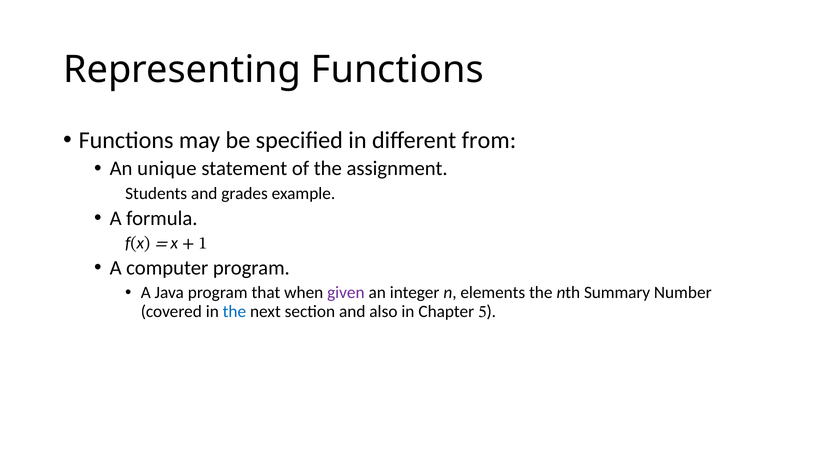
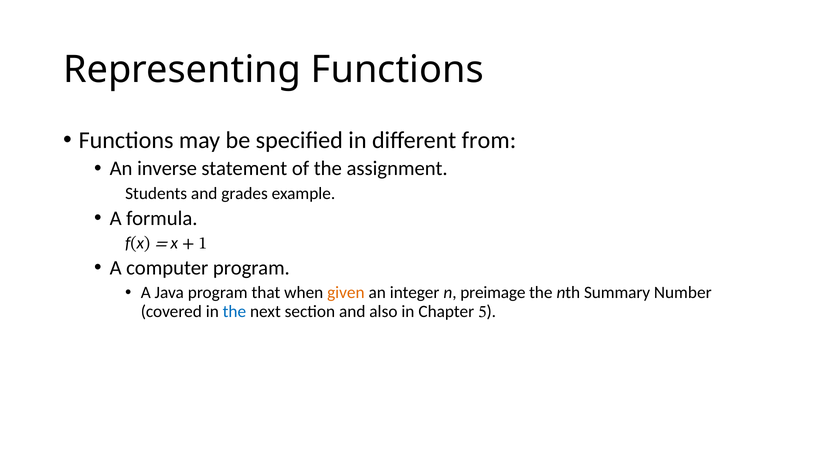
unique: unique -> inverse
given colour: purple -> orange
elements: elements -> preimage
